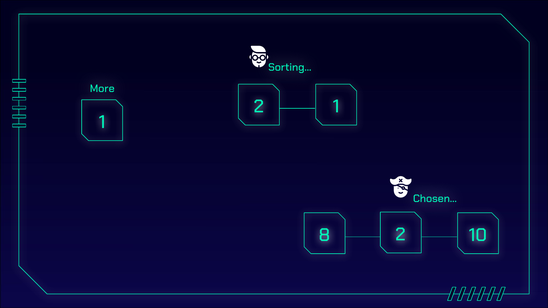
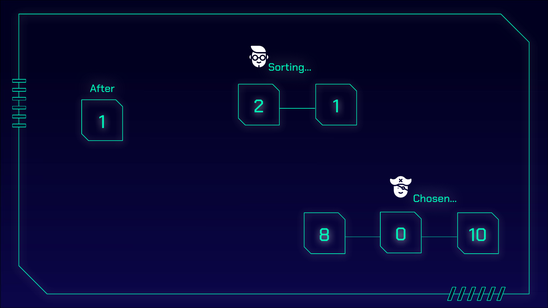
More: More -> After
8 2: 2 -> 0
